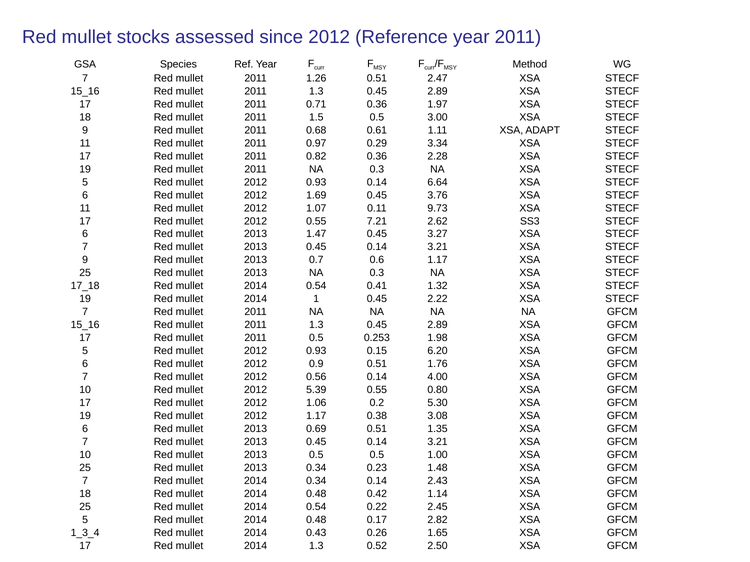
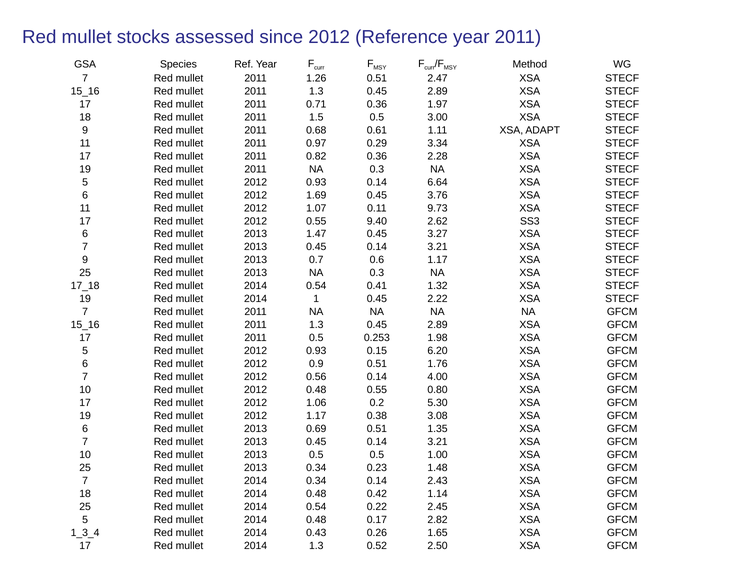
7.21: 7.21 -> 9.40
2012 5.39: 5.39 -> 0.48
